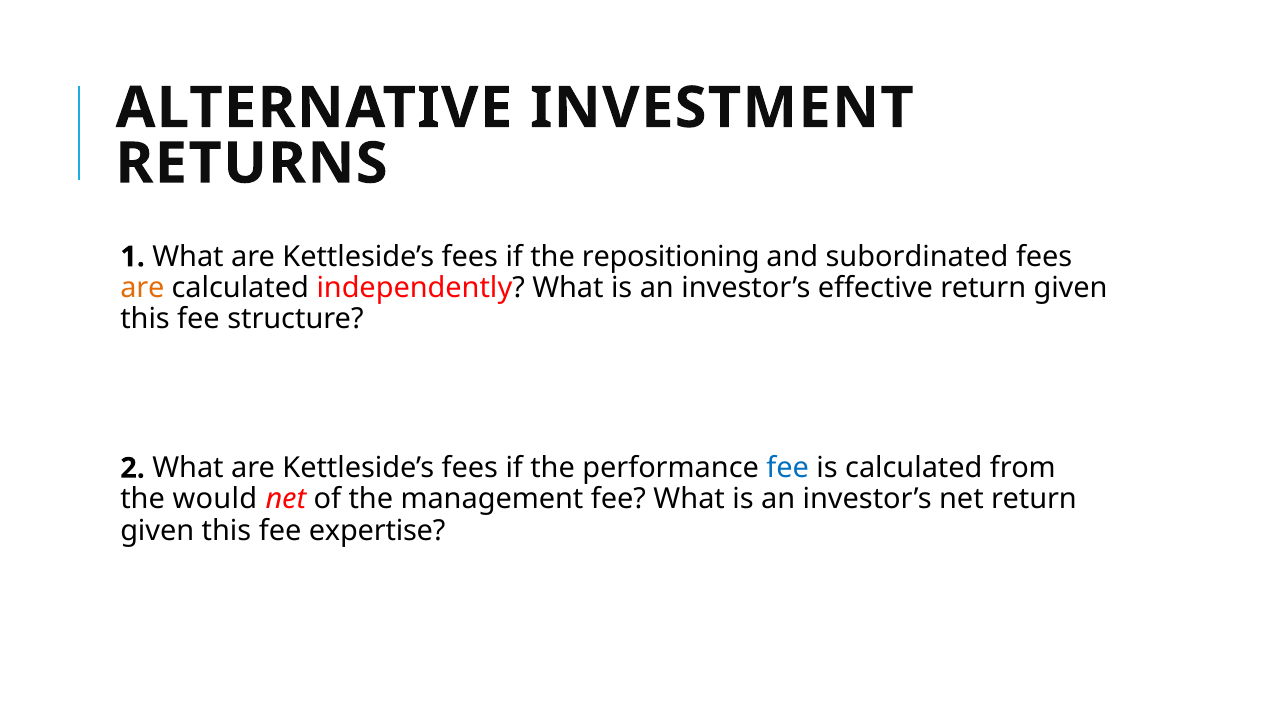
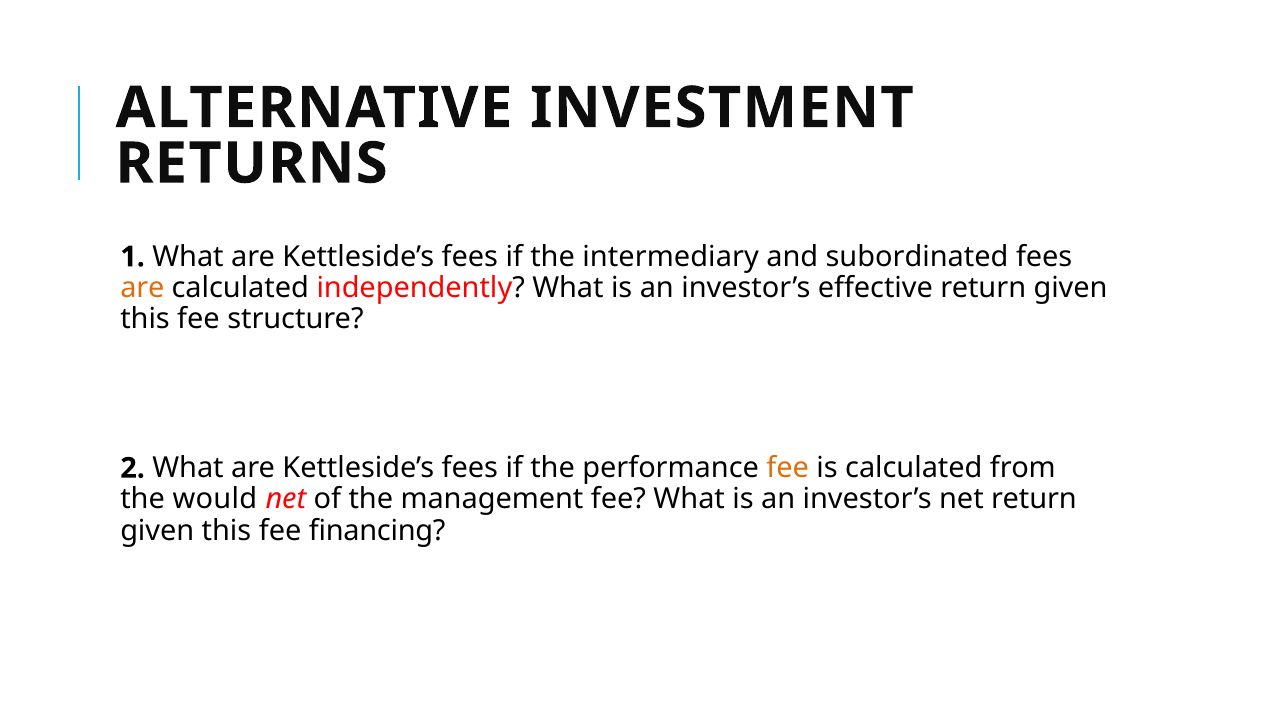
repositioning: repositioning -> intermediary
fee at (788, 468) colour: blue -> orange
expertise: expertise -> financing
